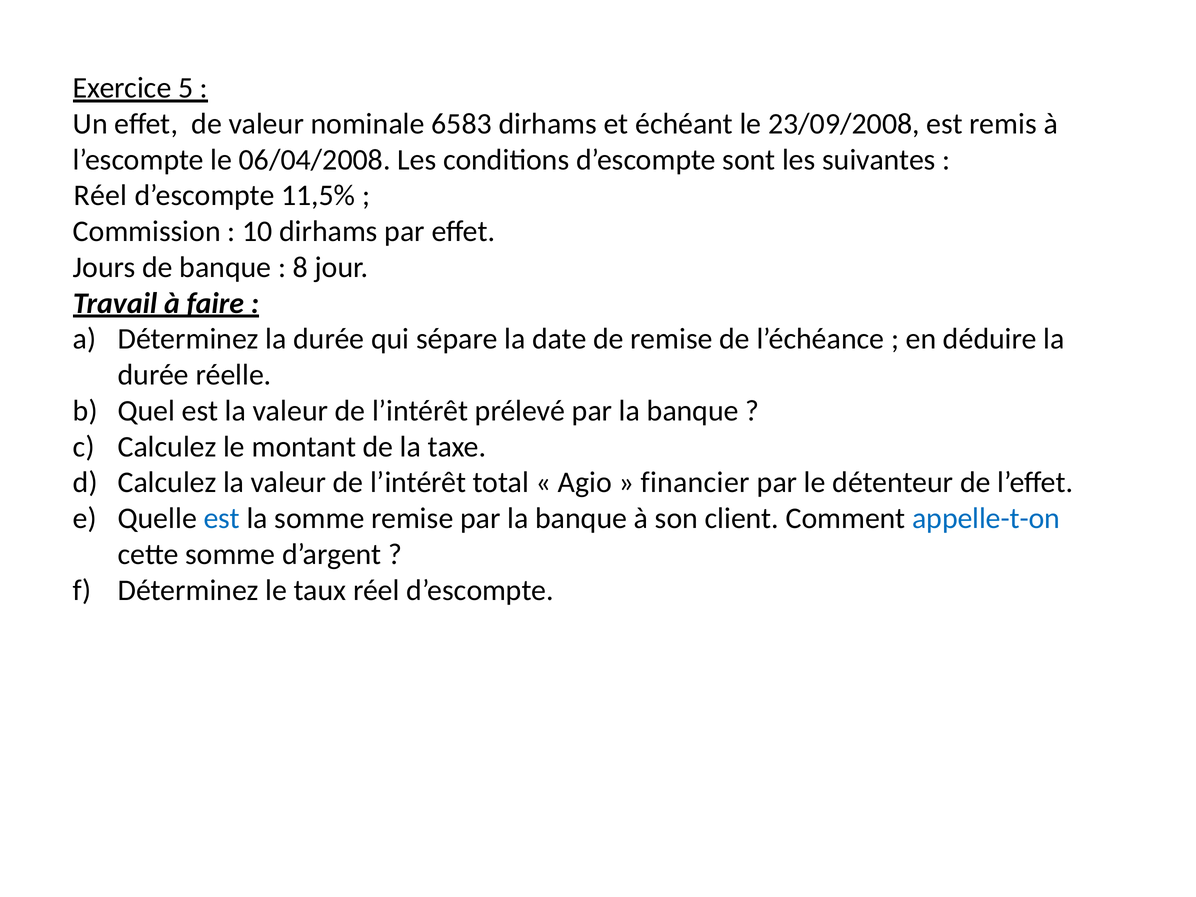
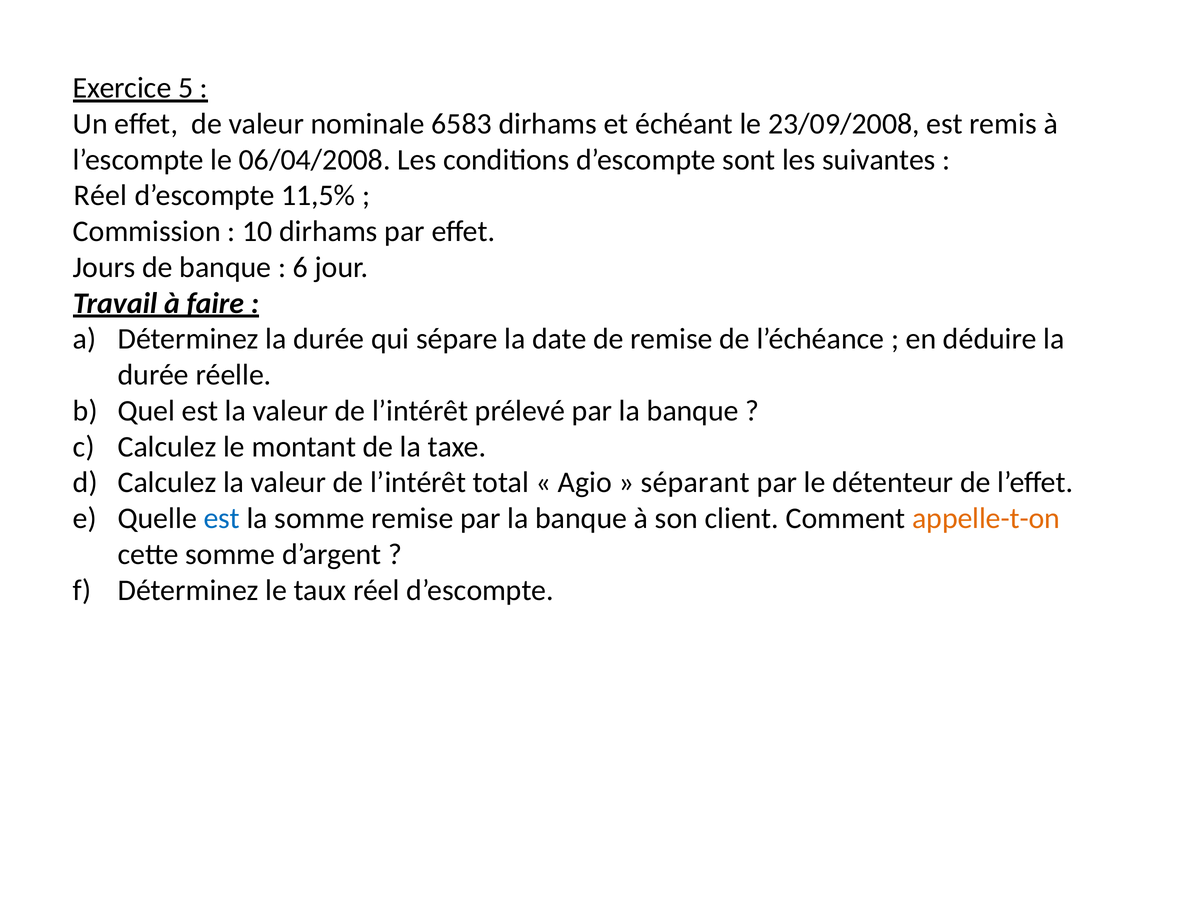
8: 8 -> 6
financier: financier -> séparant
appelle-t-on colour: blue -> orange
